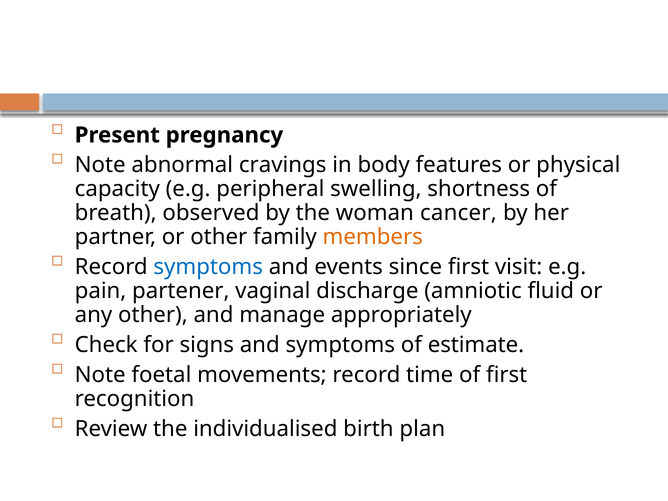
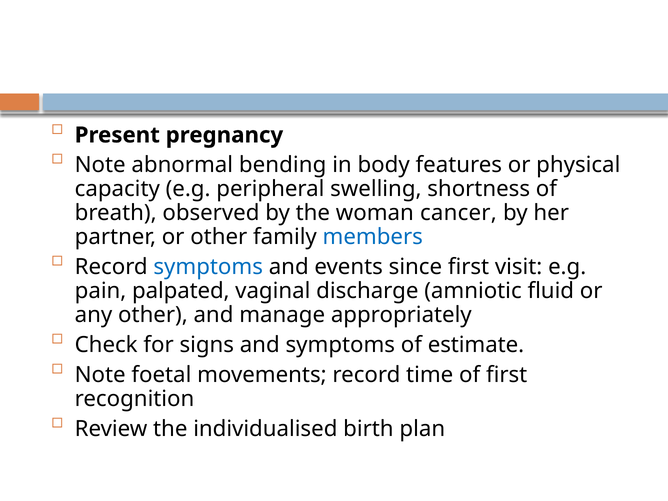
cravings: cravings -> bending
members colour: orange -> blue
partener: partener -> palpated
